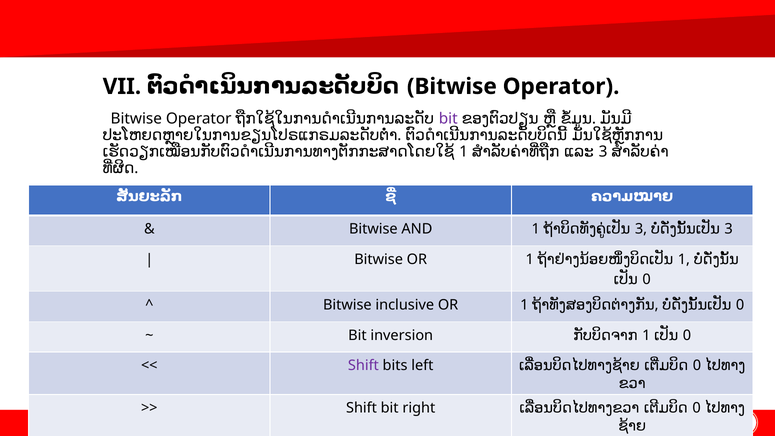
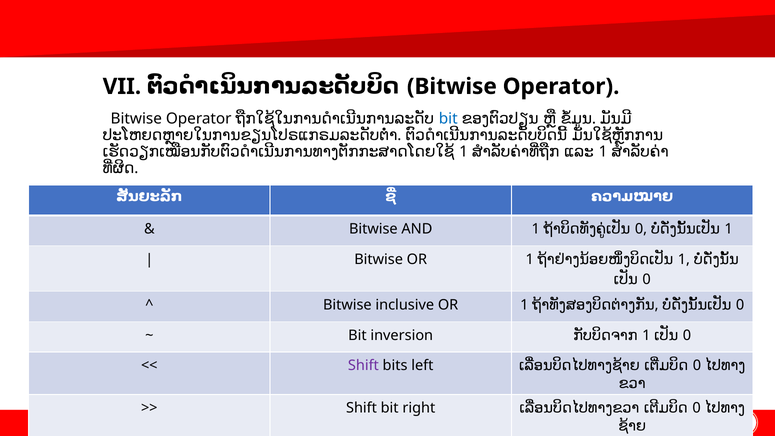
bit at (448, 119) colour: purple -> blue
3 at (603, 152): 3 -> 1
3 at (641, 229): 3 -> 0
3 at (729, 229): 3 -> 1
